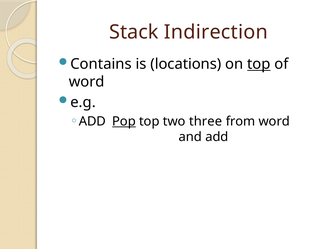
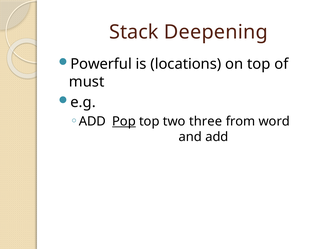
Indirection: Indirection -> Deepening
Contains: Contains -> Powerful
top at (259, 64) underline: present -> none
word at (87, 82): word -> must
